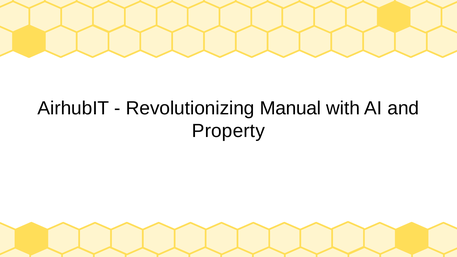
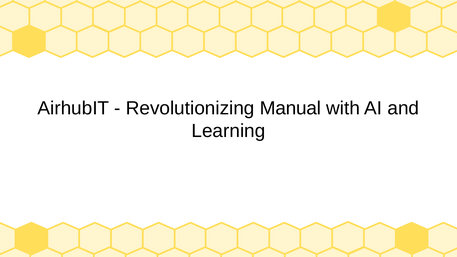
Property: Property -> Learning
